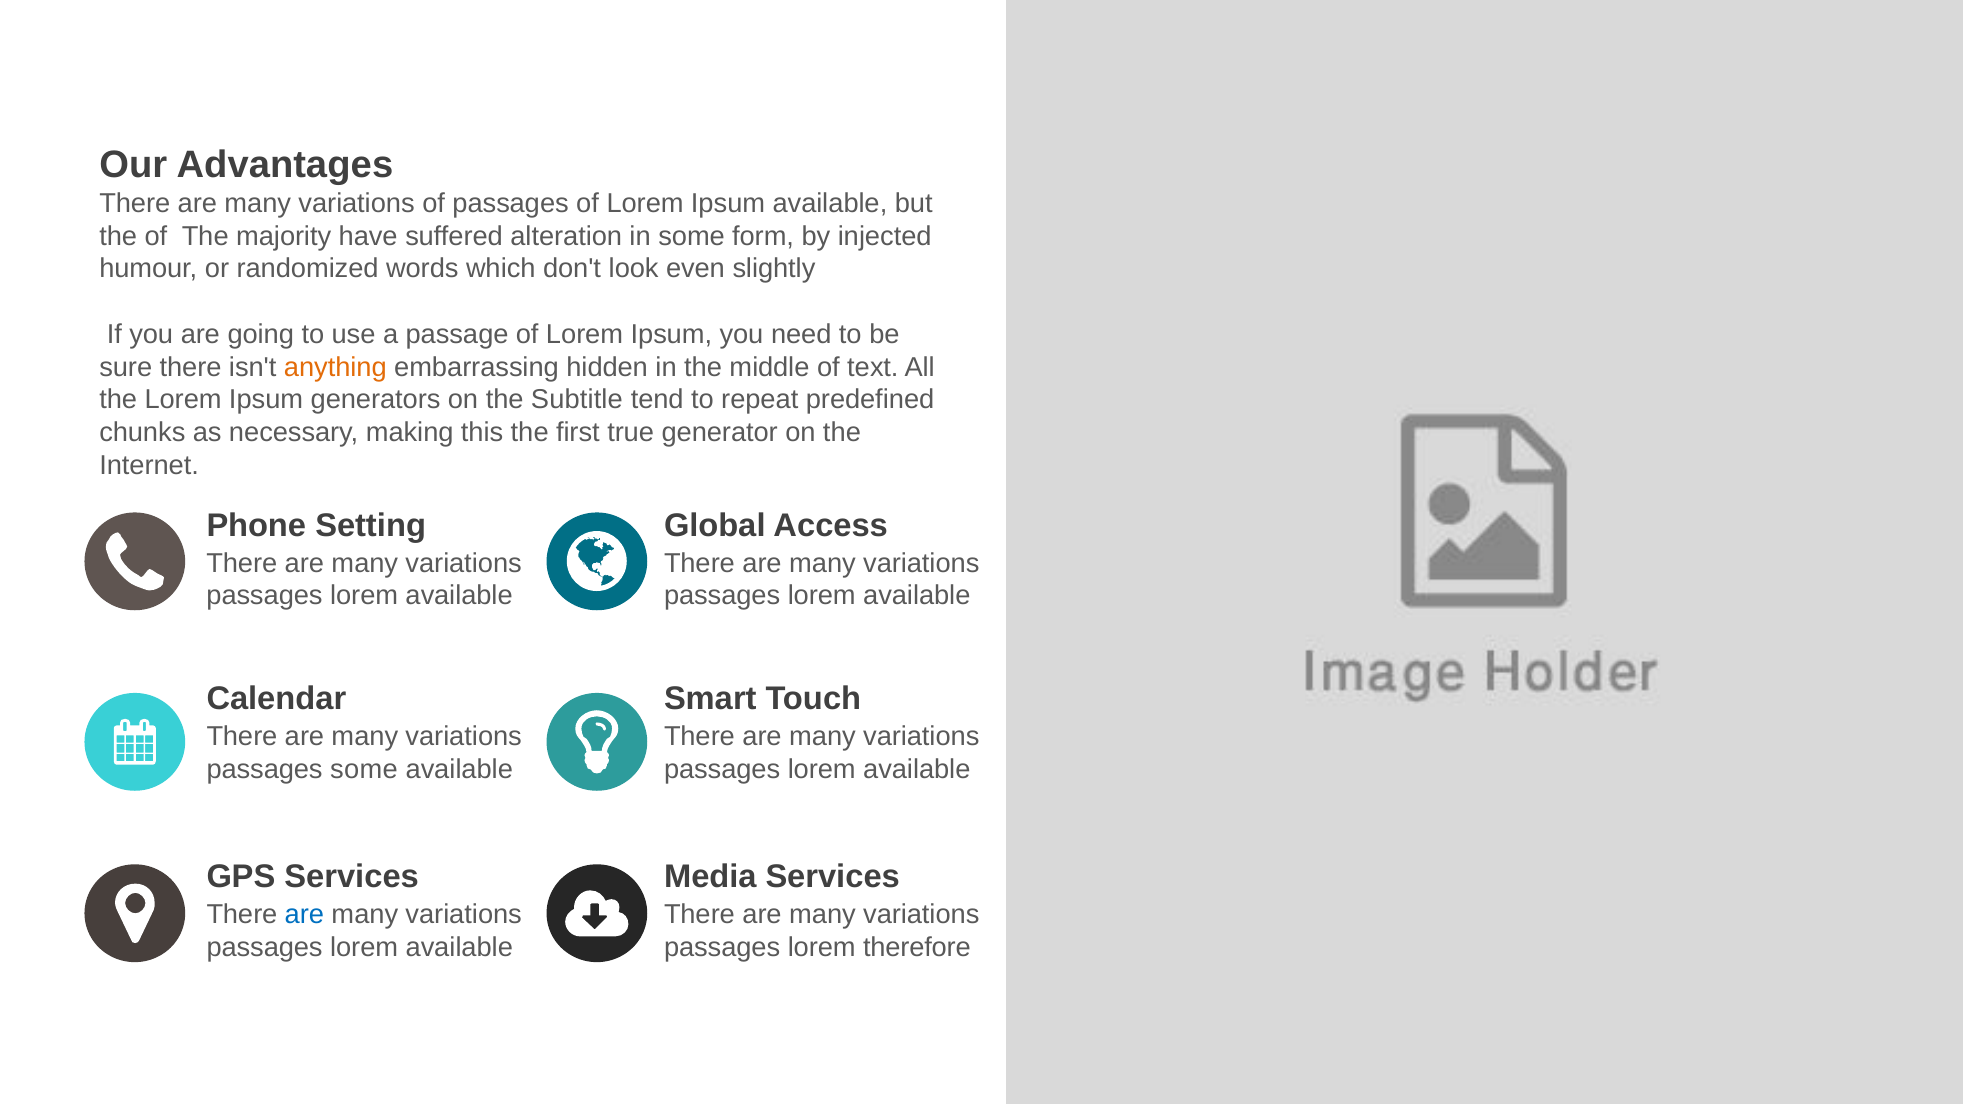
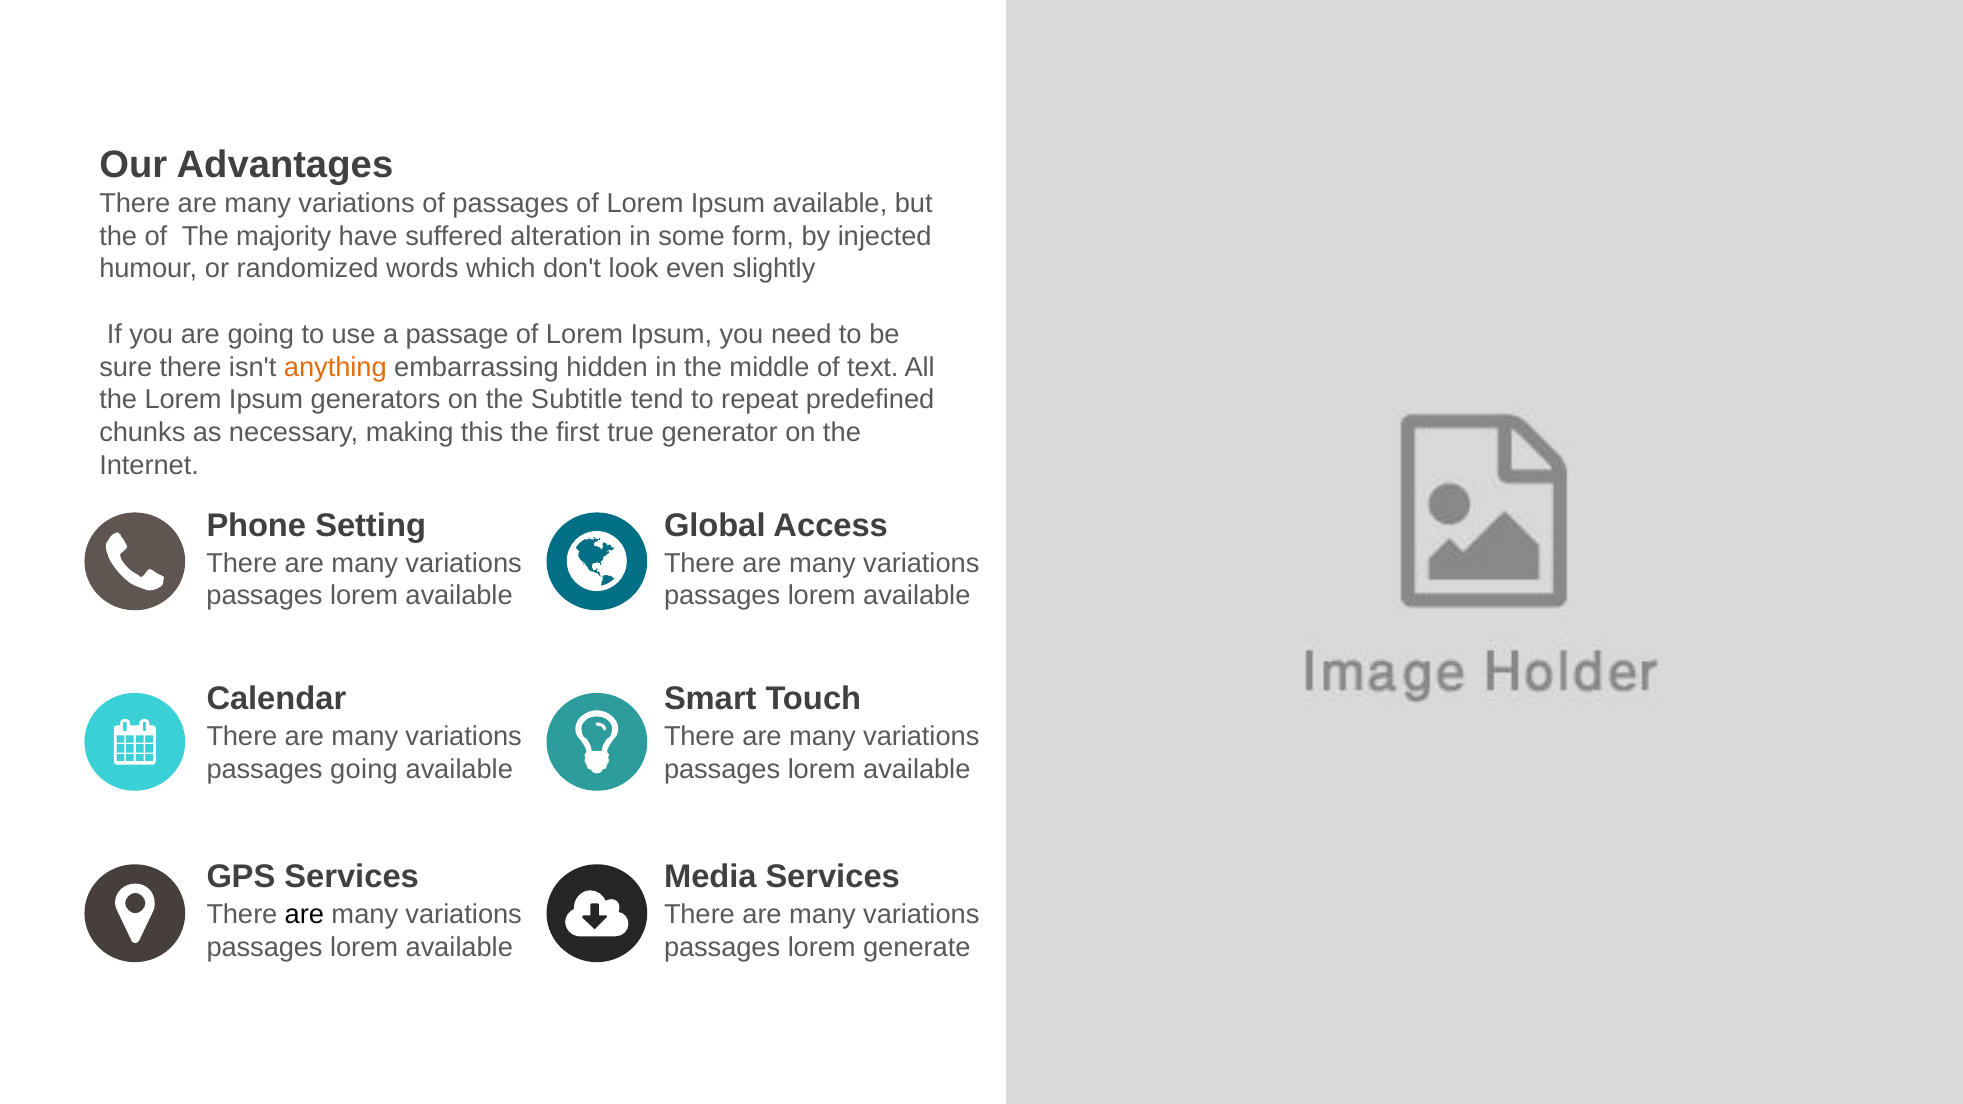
passages some: some -> going
are at (304, 915) colour: blue -> black
therefore: therefore -> generate
